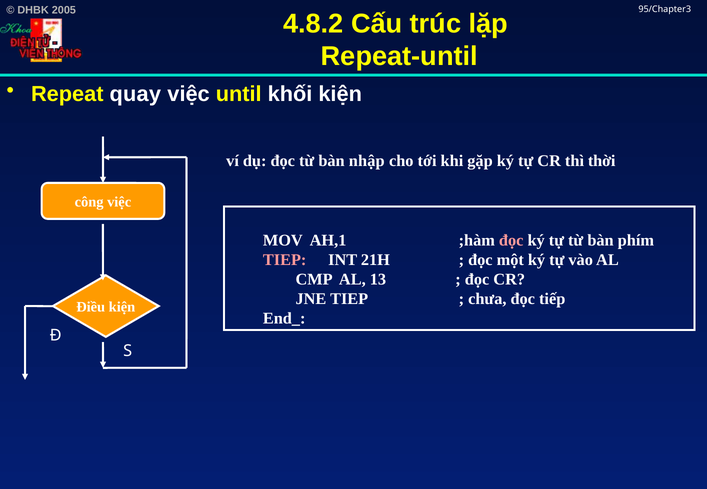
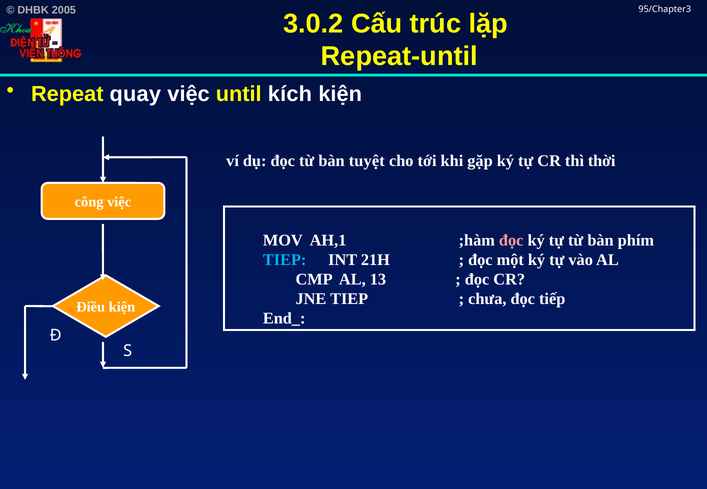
4.8.2: 4.8.2 -> 3.0.2
khối: khối -> kích
nhập: nhập -> tuyệt
TIEP at (285, 260) colour: pink -> light blue
